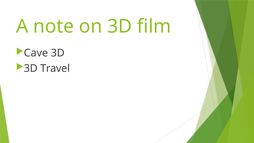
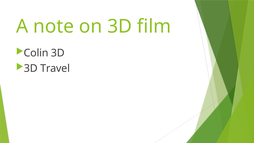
Cave: Cave -> Colin
